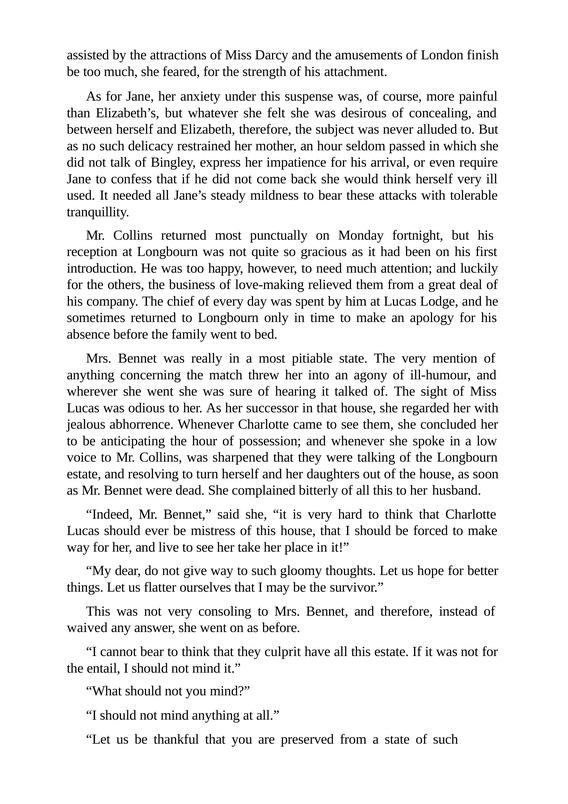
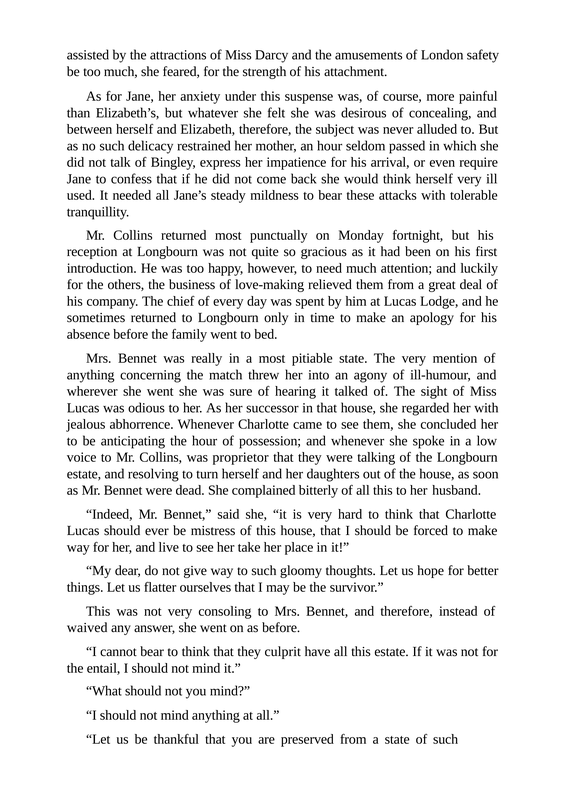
finish: finish -> safety
sharpened: sharpened -> proprietor
